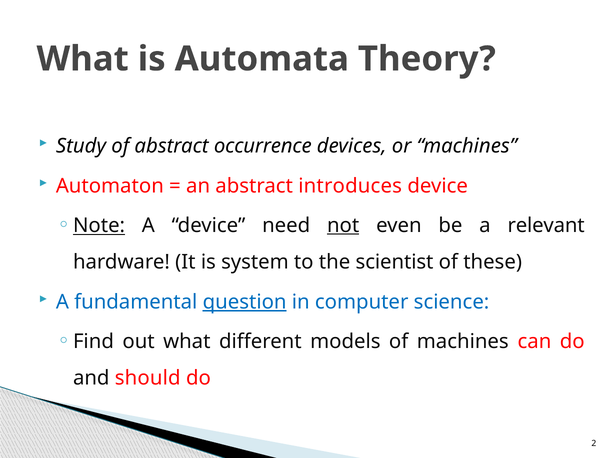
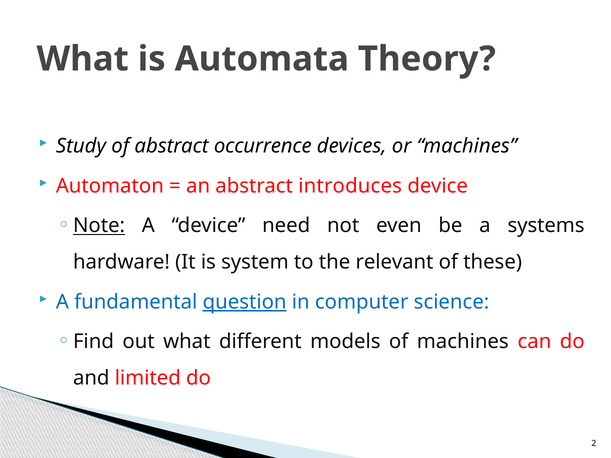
not underline: present -> none
relevant: relevant -> systems
scientist: scientist -> relevant
should: should -> limited
